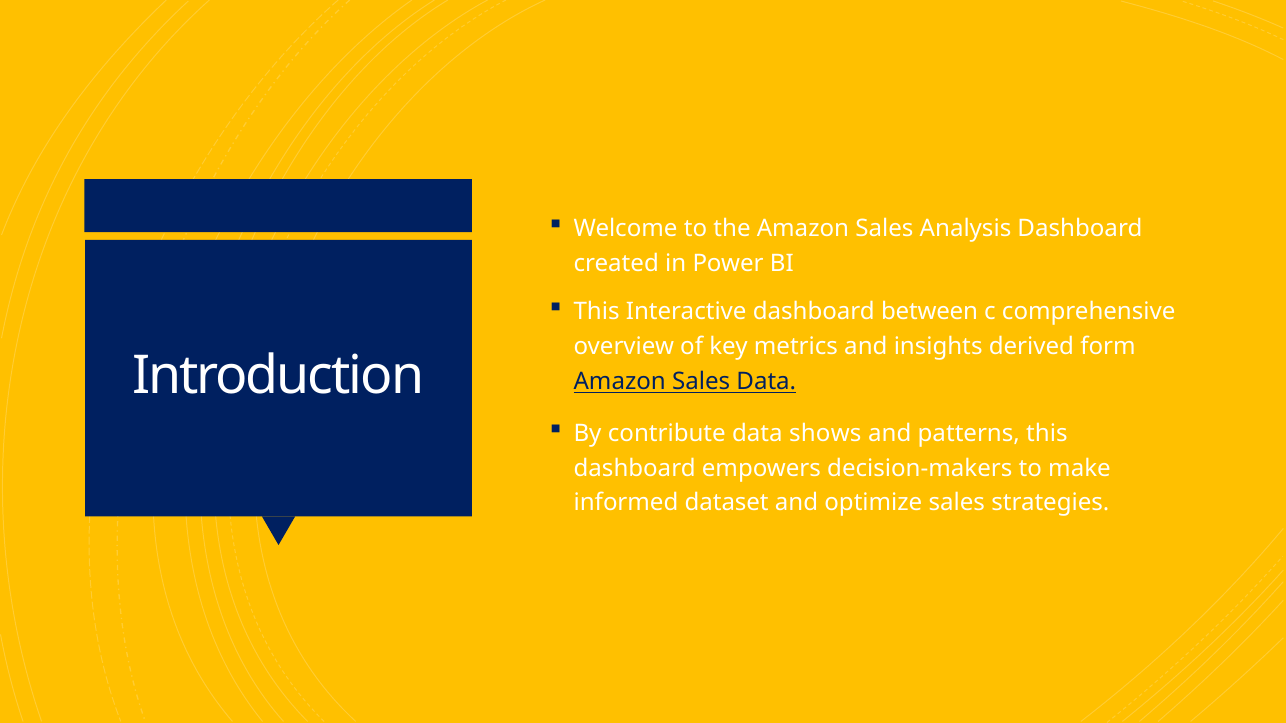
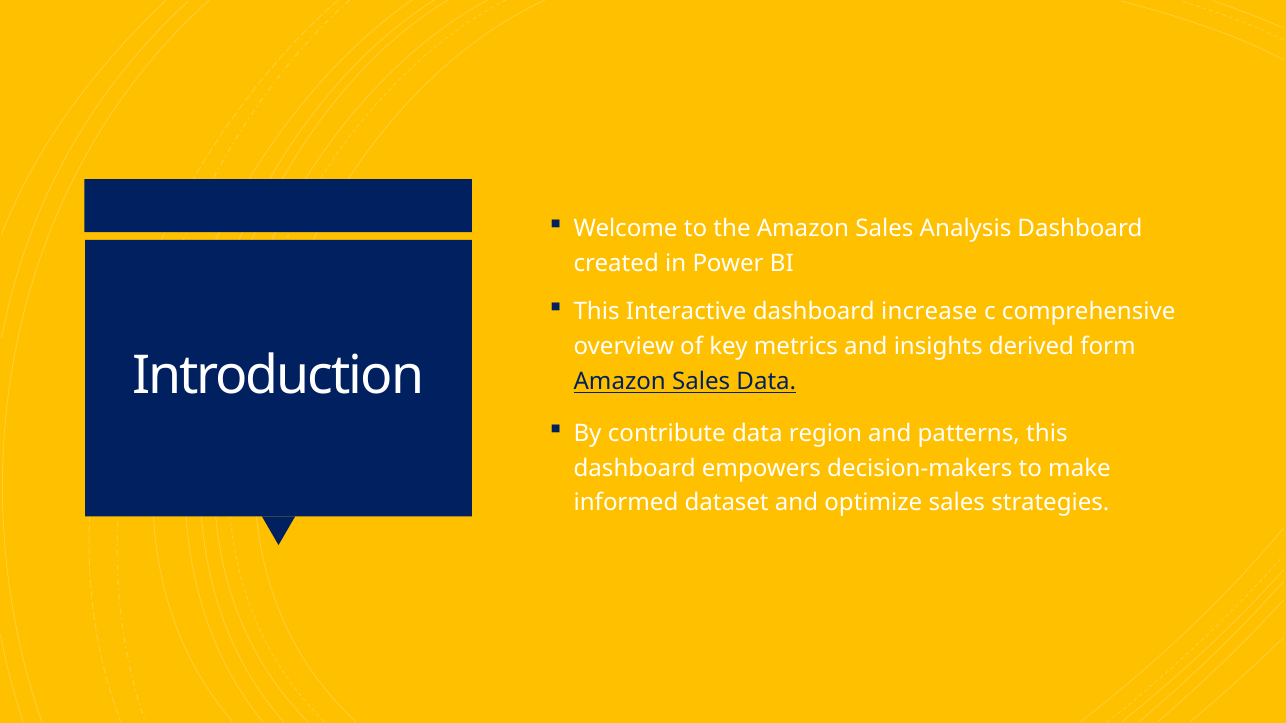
between: between -> increase
shows: shows -> region
